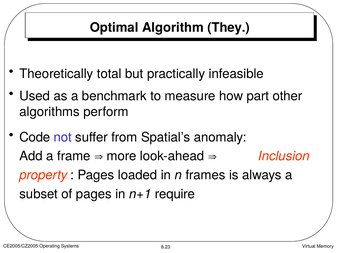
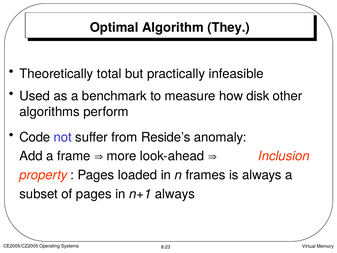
part: part -> disk
Spatial’s: Spatial’s -> Reside’s
n+1 require: require -> always
